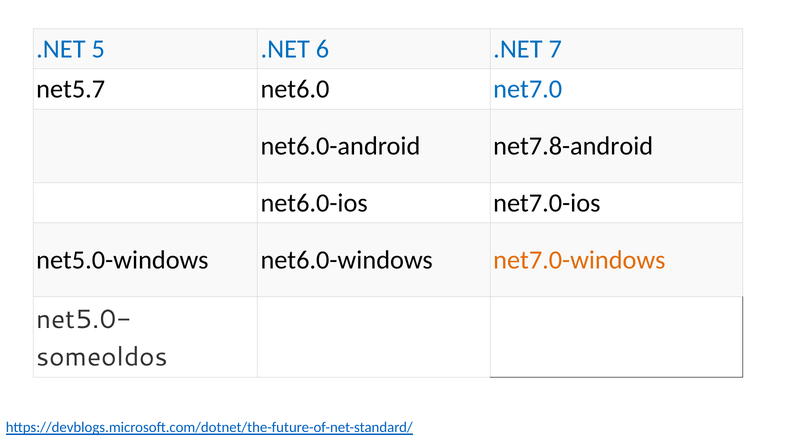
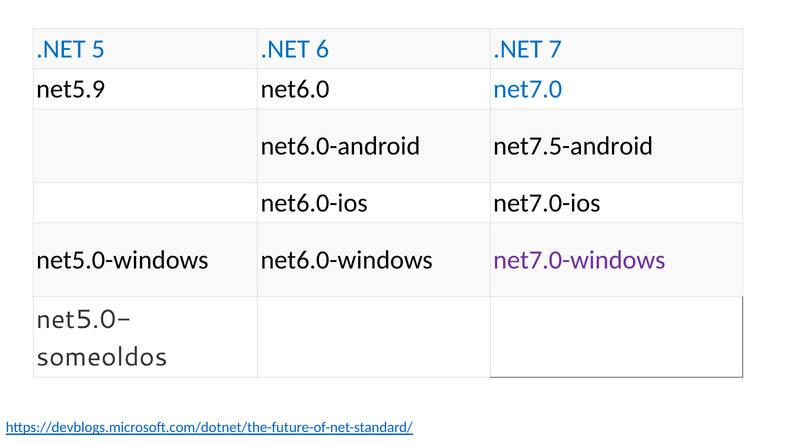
net5.7: net5.7 -> net5.9
net7.8-android: net7.8-android -> net7.5-android
net7.0-windows colour: orange -> purple
